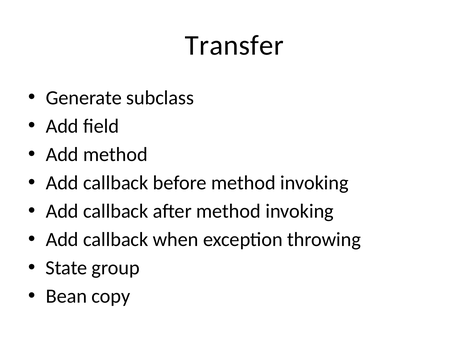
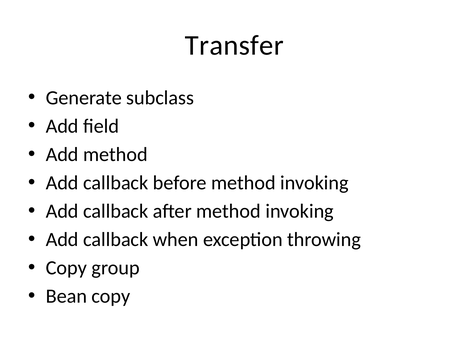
State at (66, 268): State -> Copy
